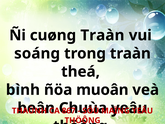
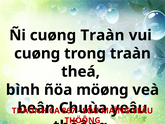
soáng at (37, 53): soáng -> cuøng
muoân: muoân -> möøng
